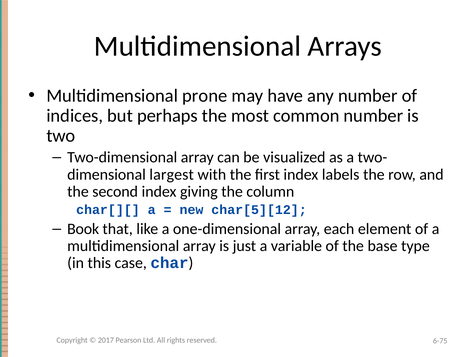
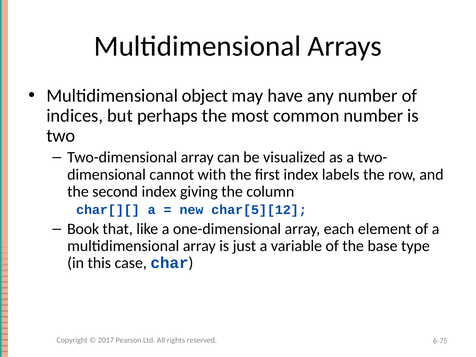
prone: prone -> object
largest: largest -> cannot
